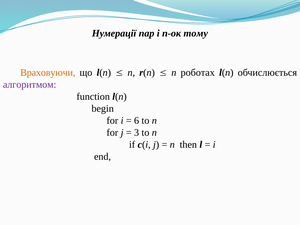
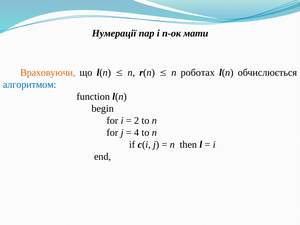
тому: тому -> мати
алгоритмом colour: purple -> blue
6: 6 -> 2
3: 3 -> 4
